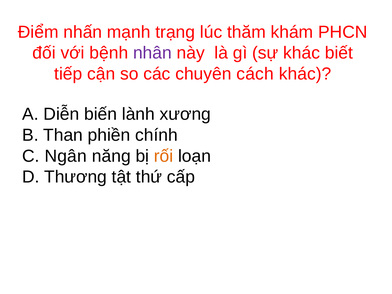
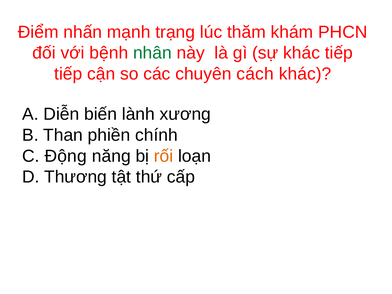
nhân colour: purple -> green
khác biết: biết -> tiếp
Ngân: Ngân -> Động
